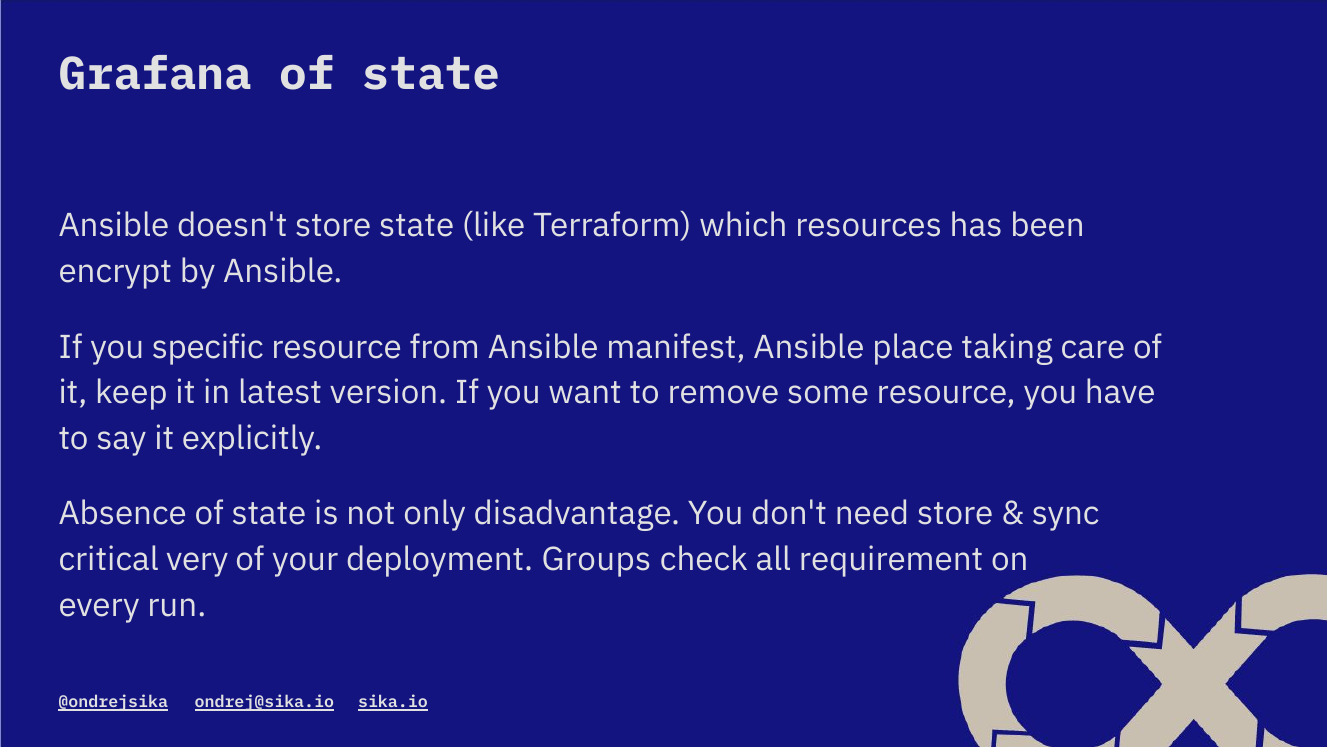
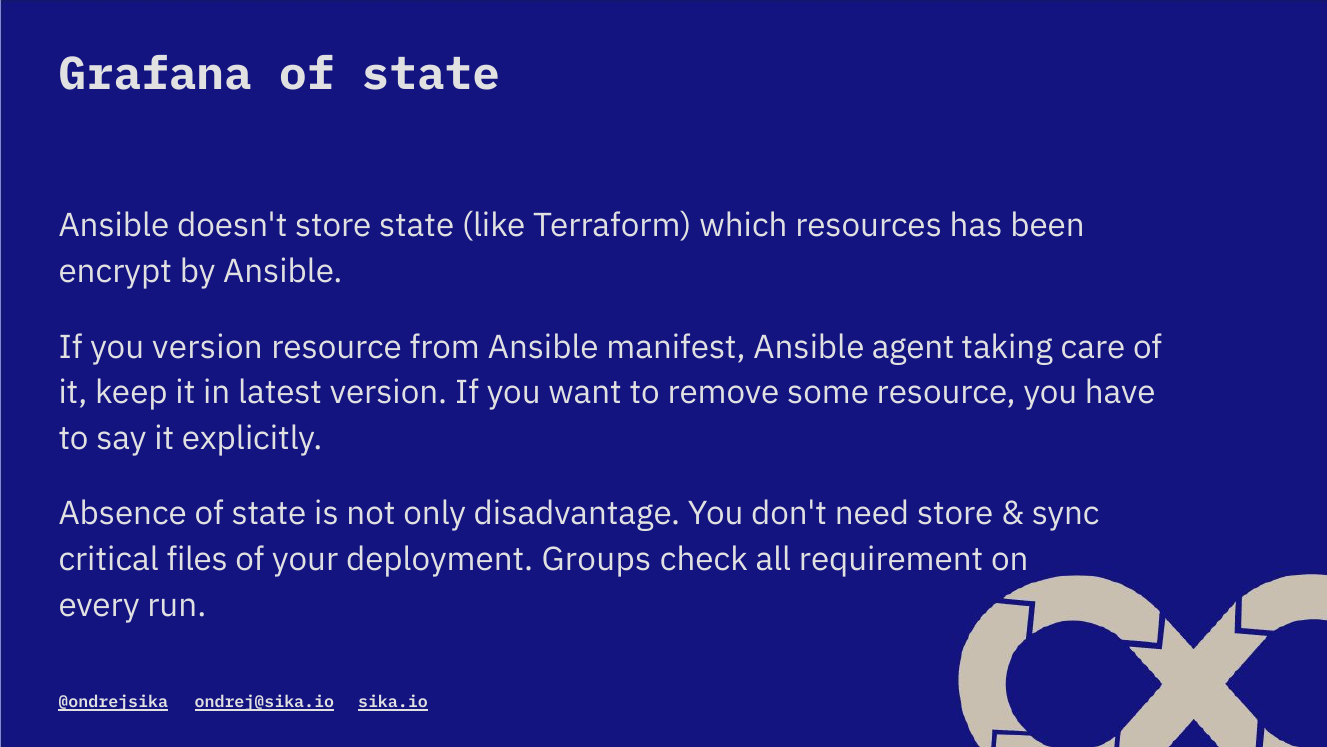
you specific: specific -> version
place: place -> agent
very: very -> files
